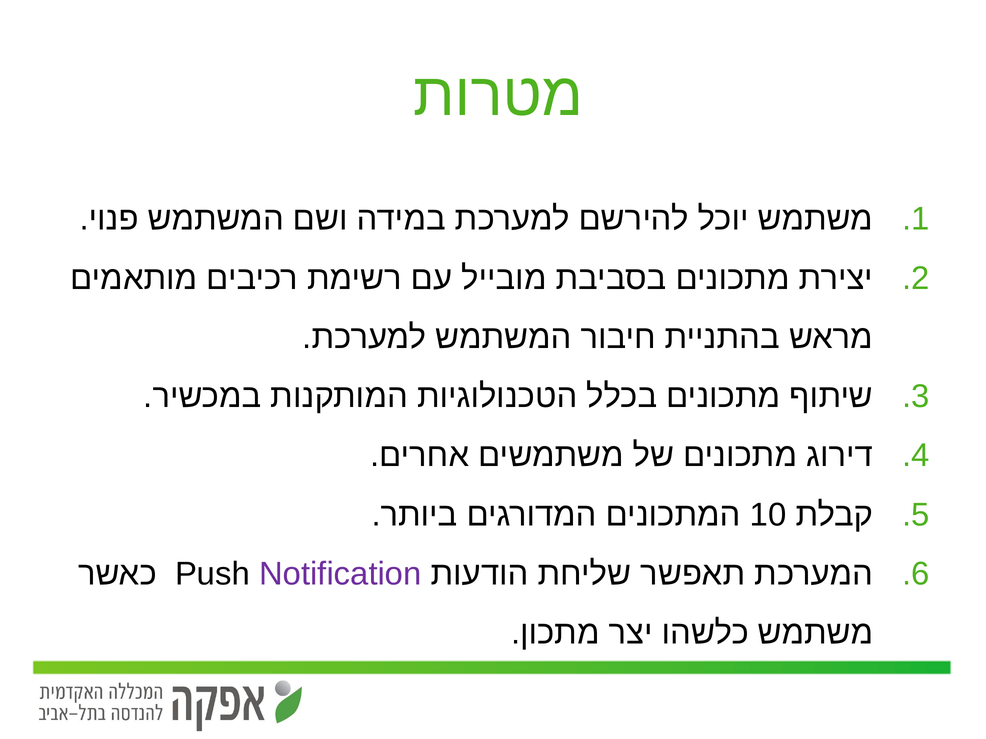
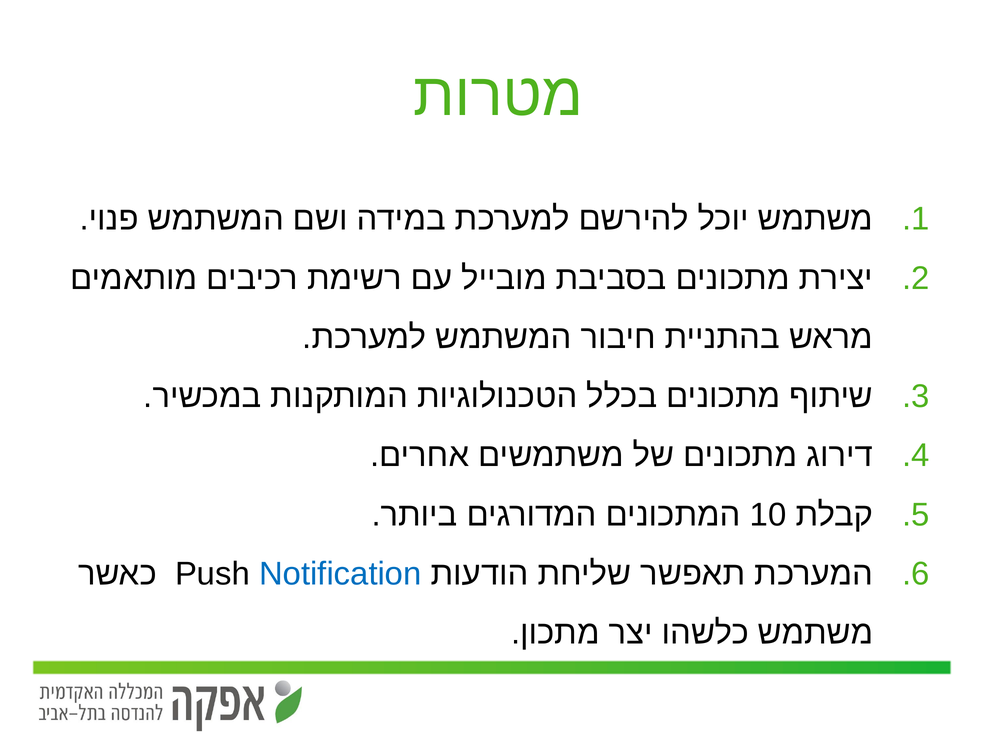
Notification colour: purple -> blue
